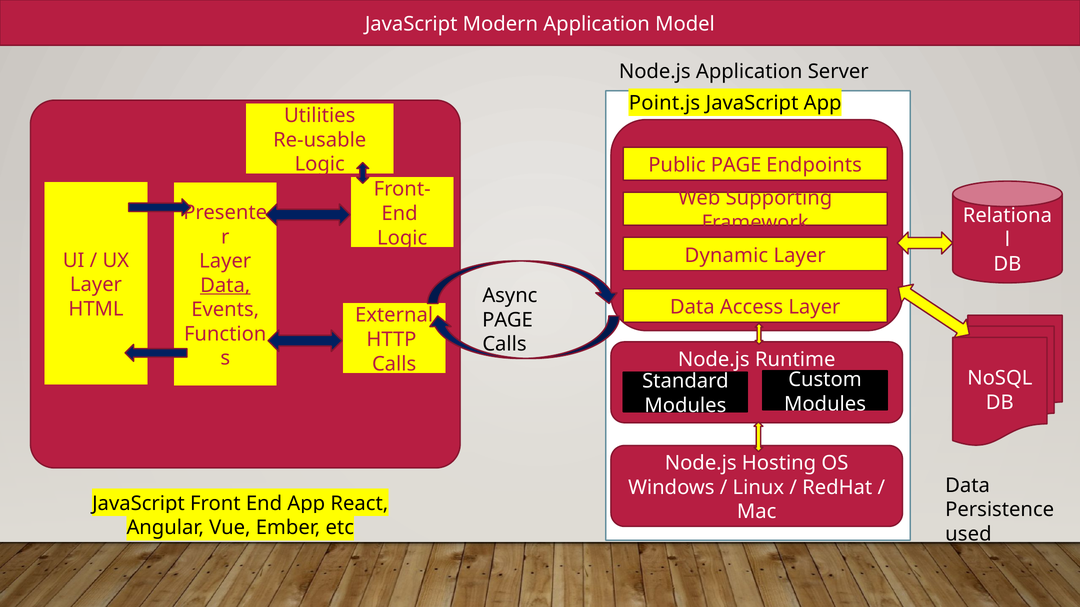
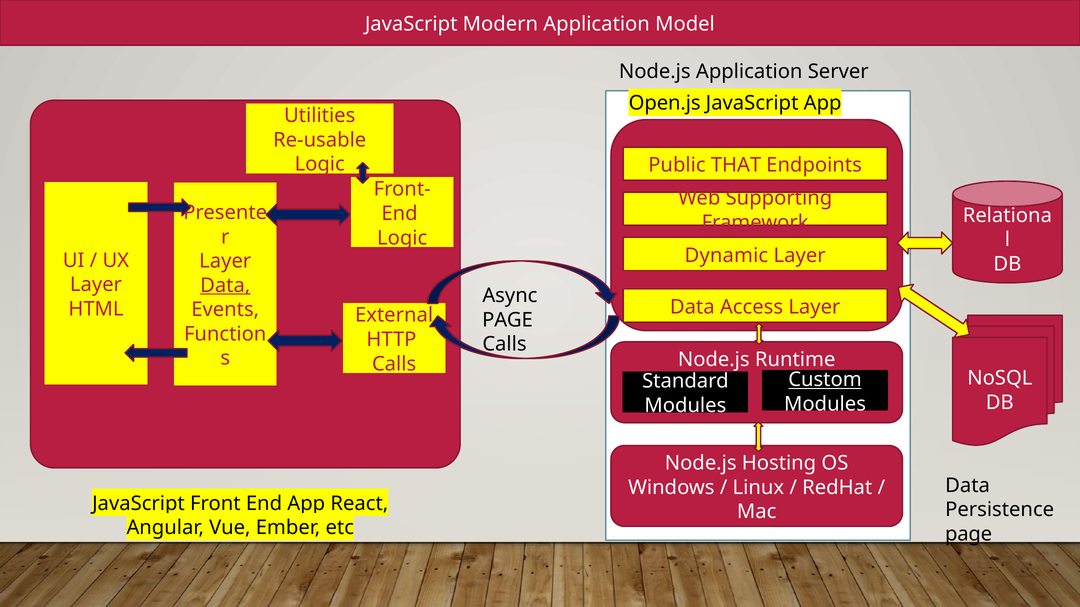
Point.js: Point.js -> Open.js
Public PAGE: PAGE -> THAT
Custom underline: none -> present
used at (968, 534): used -> page
